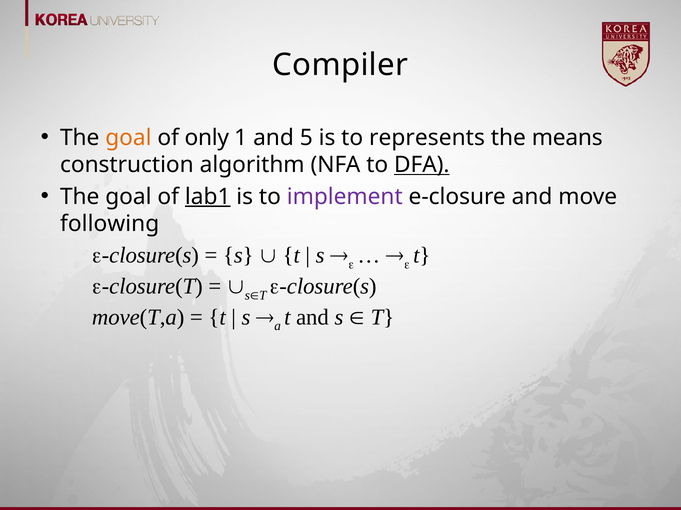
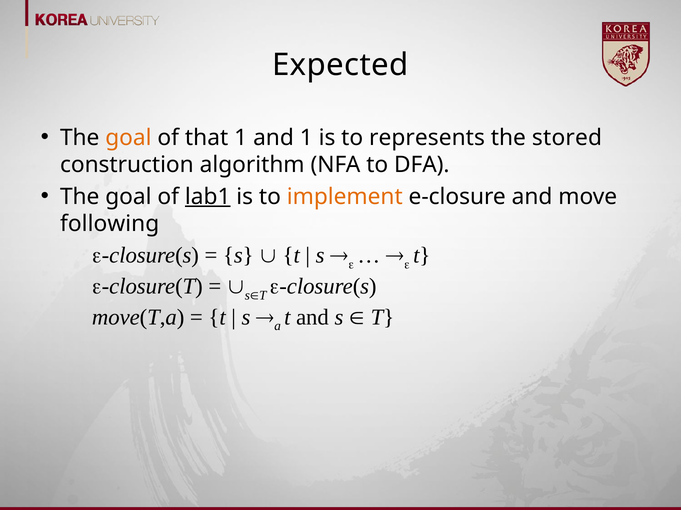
Compiler: Compiler -> Expected
only: only -> that
and 5: 5 -> 1
means: means -> stored
DFA underline: present -> none
implement colour: purple -> orange
